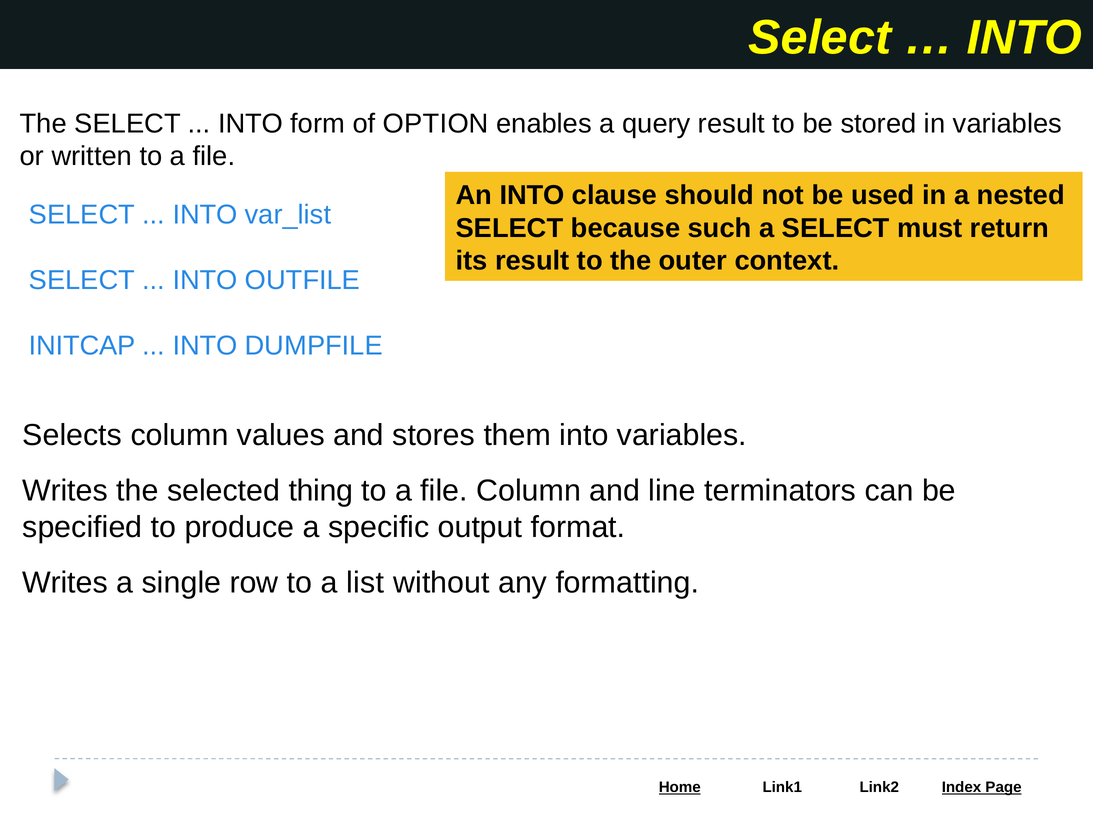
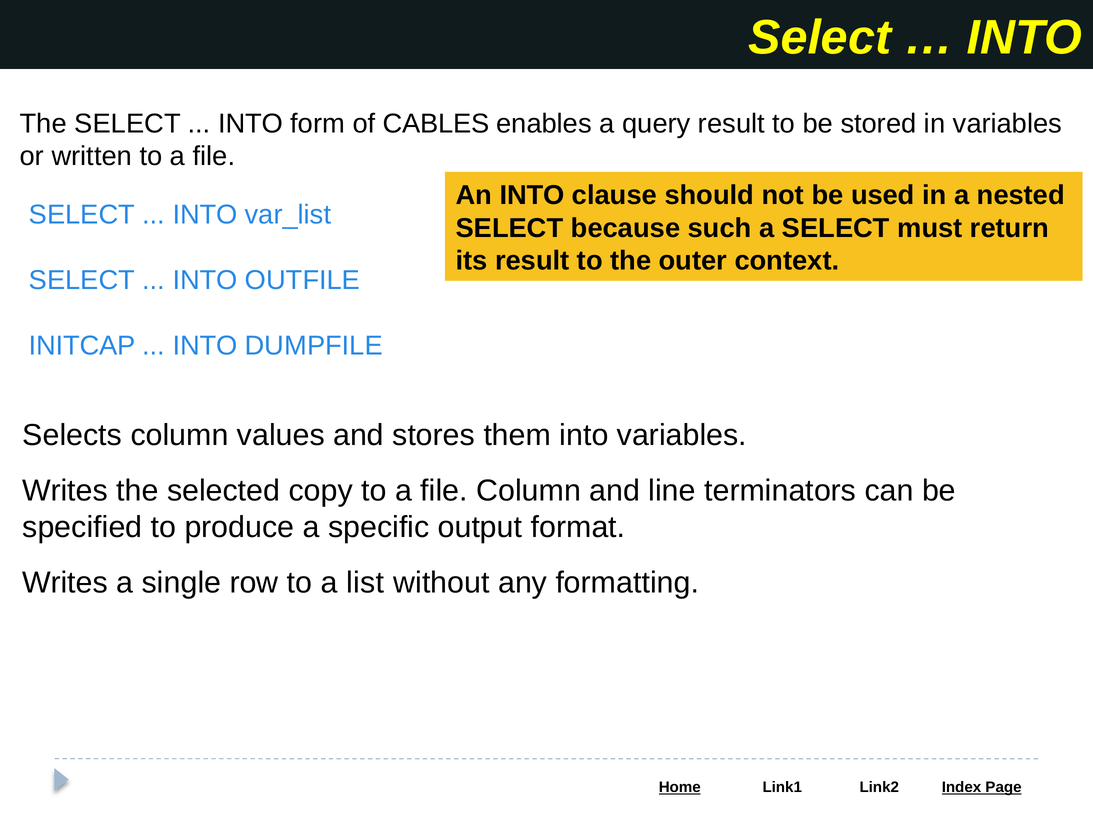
OPTION: OPTION -> CABLES
thing: thing -> copy
